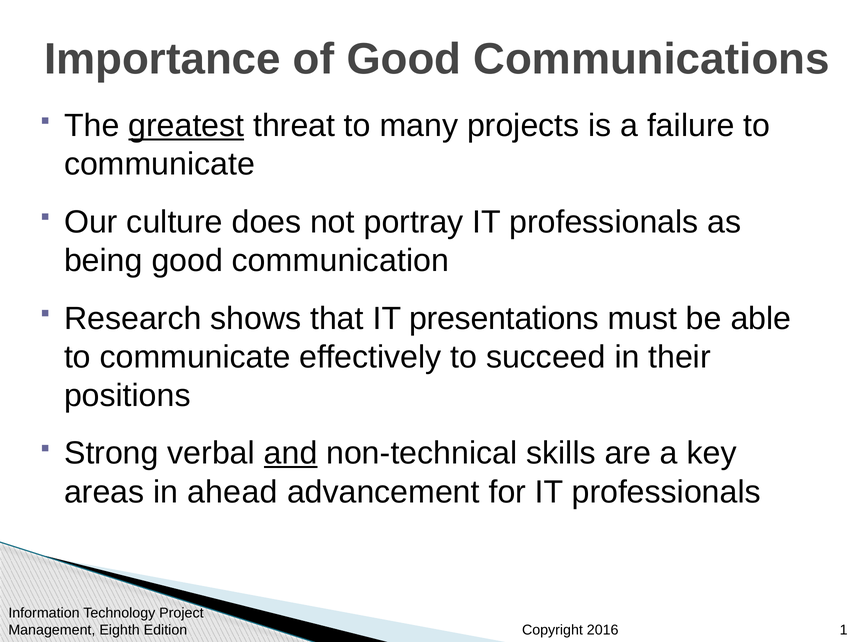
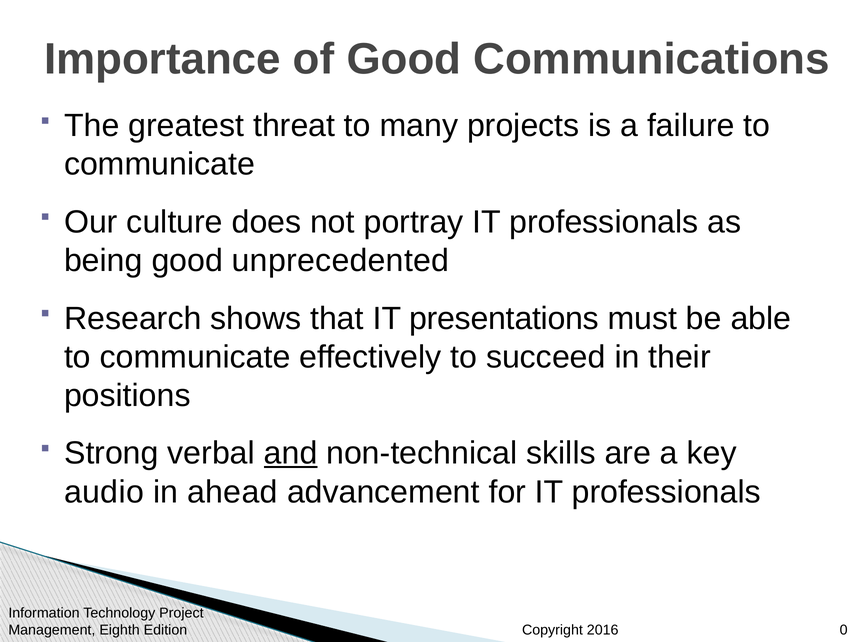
greatest underline: present -> none
communication: communication -> unprecedented
areas: areas -> audio
1: 1 -> 0
